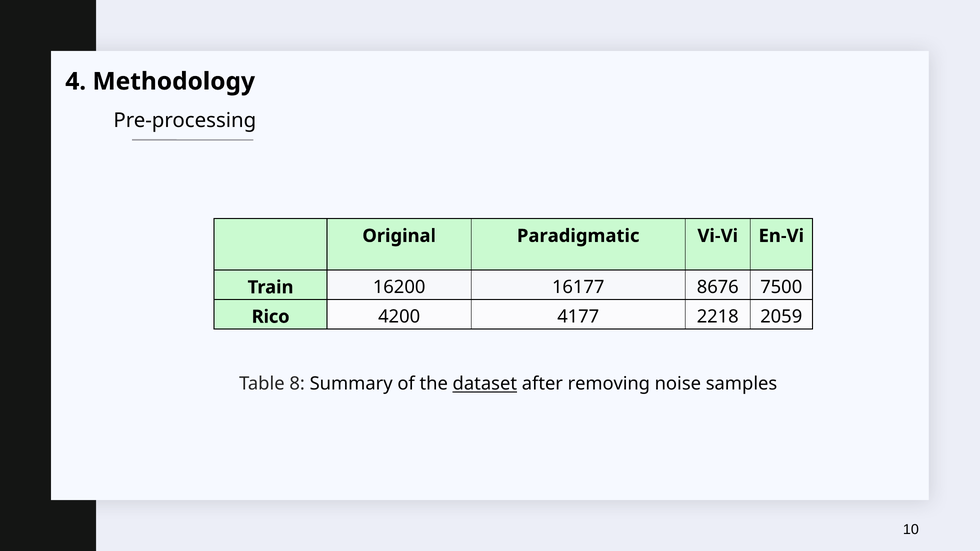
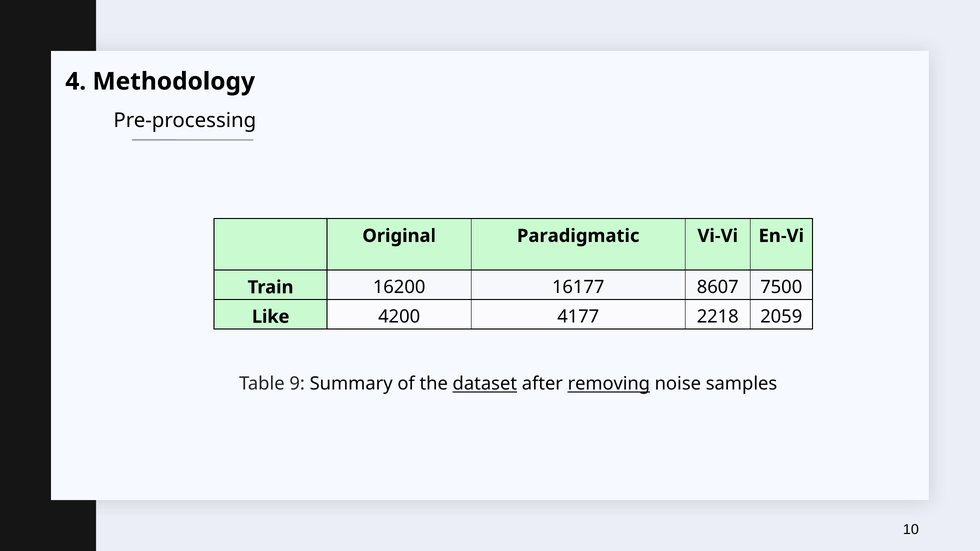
8676: 8676 -> 8607
Rico: Rico -> Like
8: 8 -> 9
removing underline: none -> present
